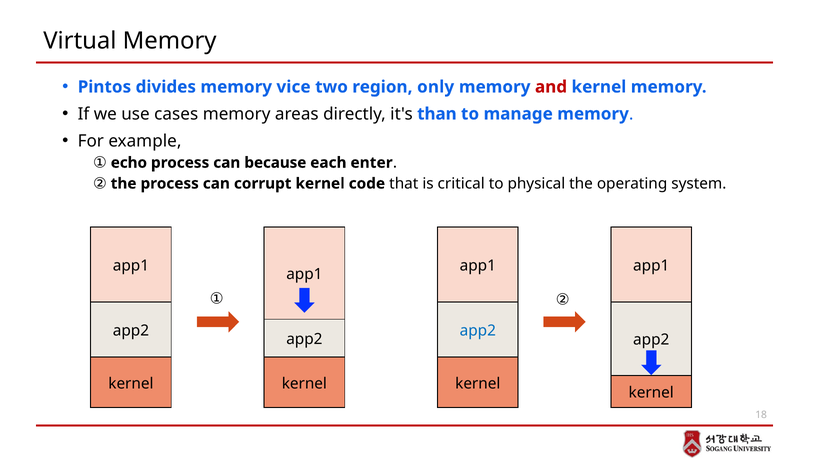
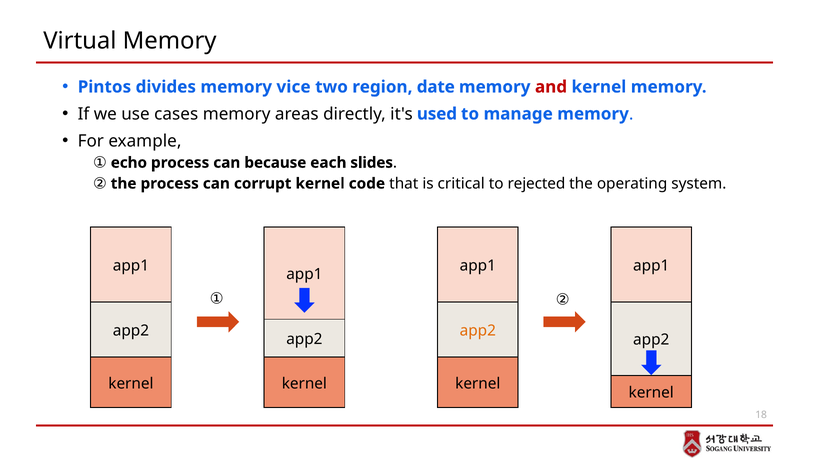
only: only -> date
than: than -> used
enter: enter -> slides
physical: physical -> rejected
app2 at (478, 330) colour: blue -> orange
